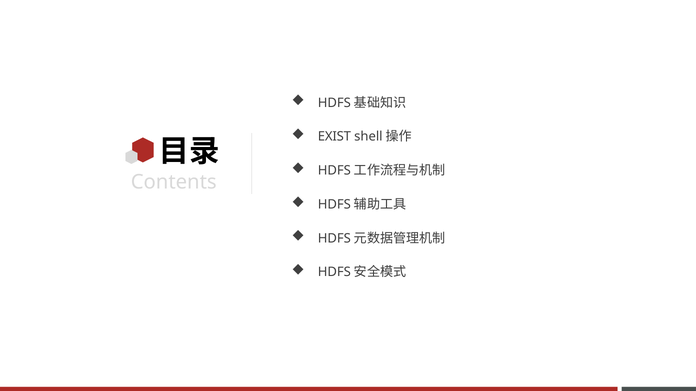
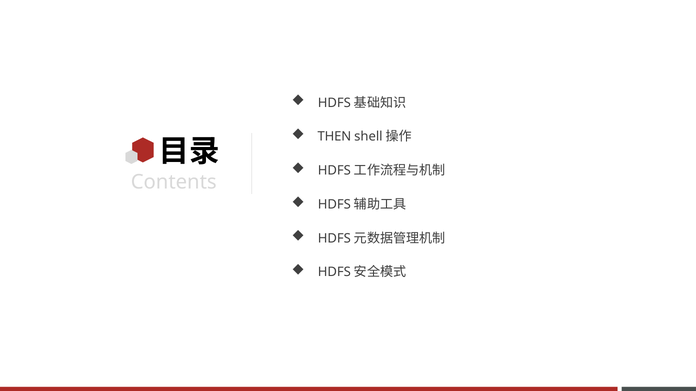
EXIST: EXIST -> THEN
